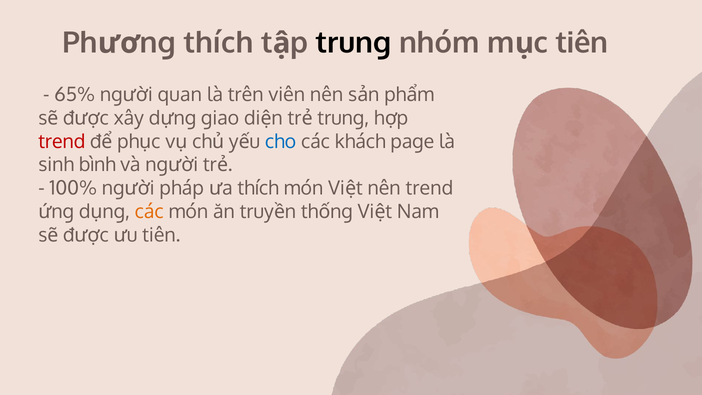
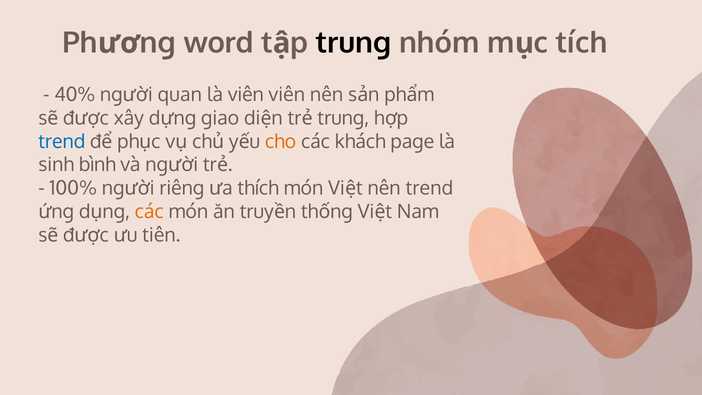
thích at (219, 43): thích -> word
tiên at (582, 43): tiên -> tích
65%: 65% -> 40%
là trên: trên -> viên
trend at (62, 142) colour: red -> blue
cho colour: blue -> orange
pháp: pháp -> riêng
